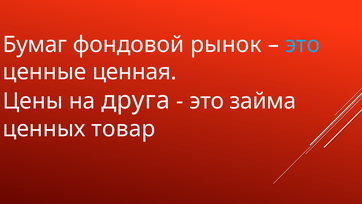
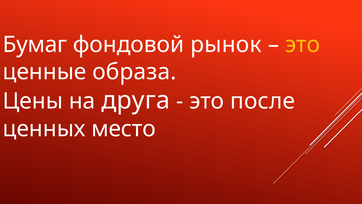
это at (303, 45) colour: light blue -> yellow
ценная: ценная -> образа
займа: займа -> после
товар: товар -> место
